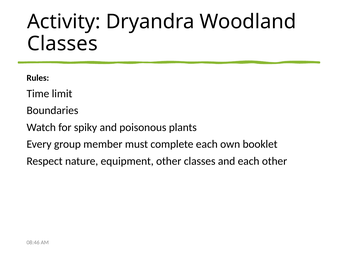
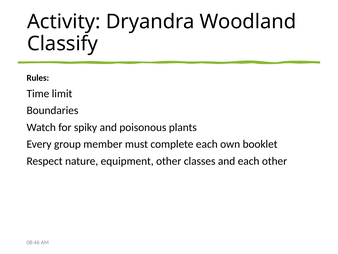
Classes at (62, 44): Classes -> Classify
